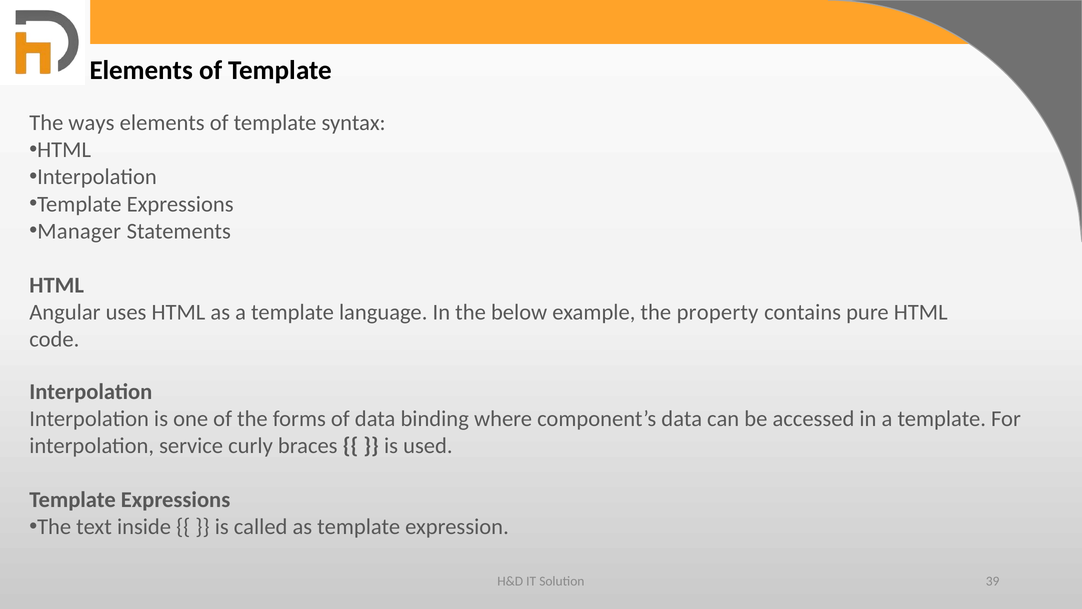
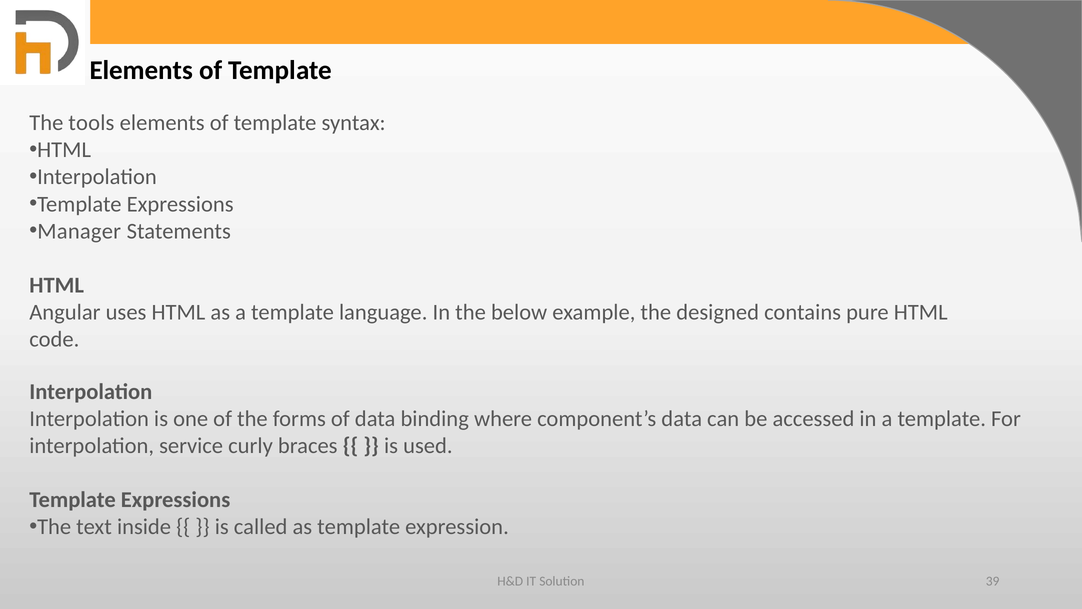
ways: ways -> tools
property: property -> designed
